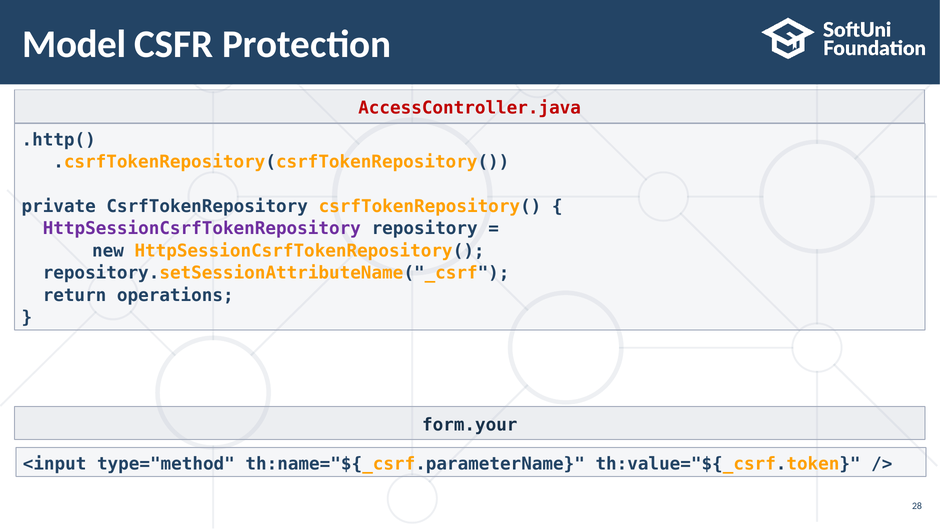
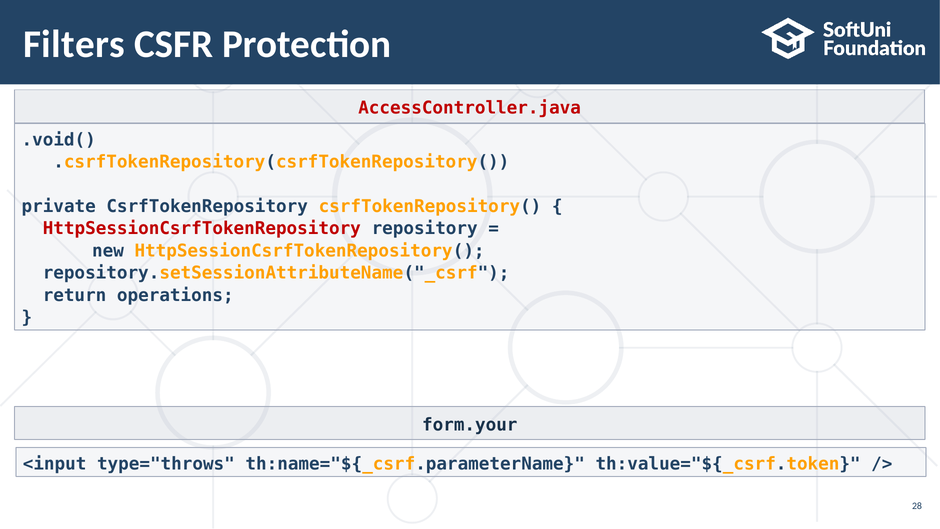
Model: Model -> Filters
.http(: .http( -> .void(
HttpSessionCsrfTokenRepository colour: purple -> red
type="method: type="method -> type="throws
